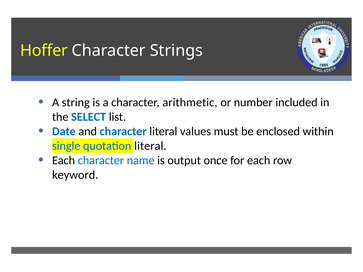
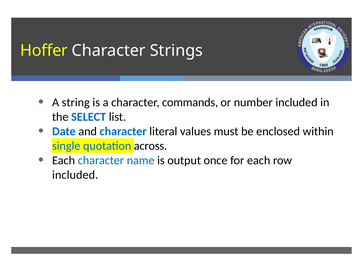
arithmetic: arithmetic -> commands
quotation literal: literal -> across
keyword at (75, 175): keyword -> included
